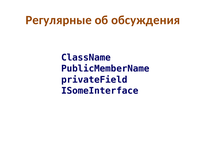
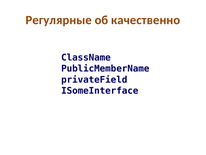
обсуждения: обсуждения -> качественно
